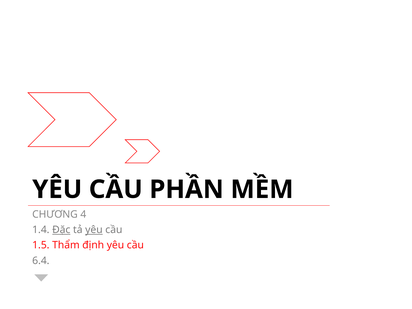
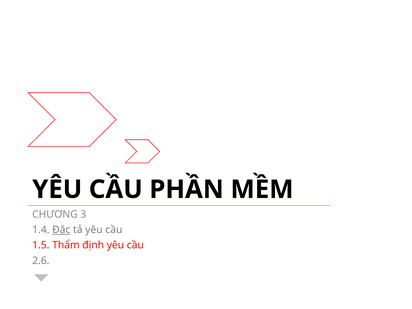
4: 4 -> 3
yêu at (94, 230) underline: present -> none
6.4: 6.4 -> 2.6
